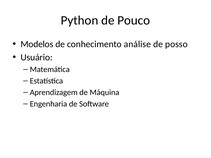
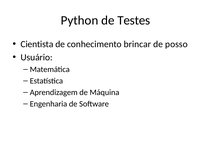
Pouco: Pouco -> Testes
Modelos: Modelos -> Cientista
análise: análise -> brincar
